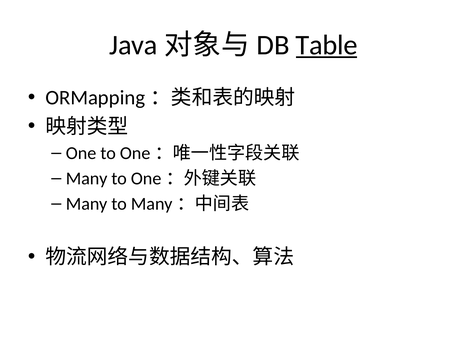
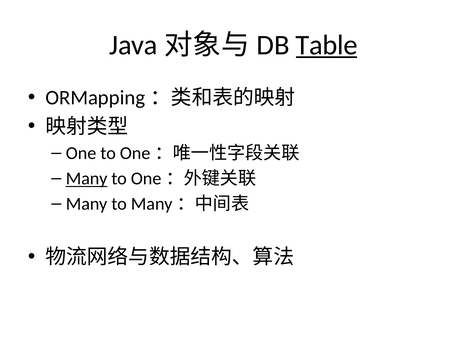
Many at (87, 179) underline: none -> present
